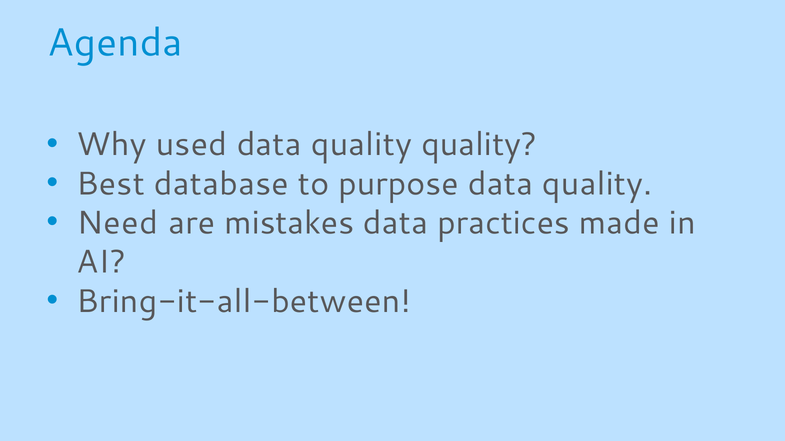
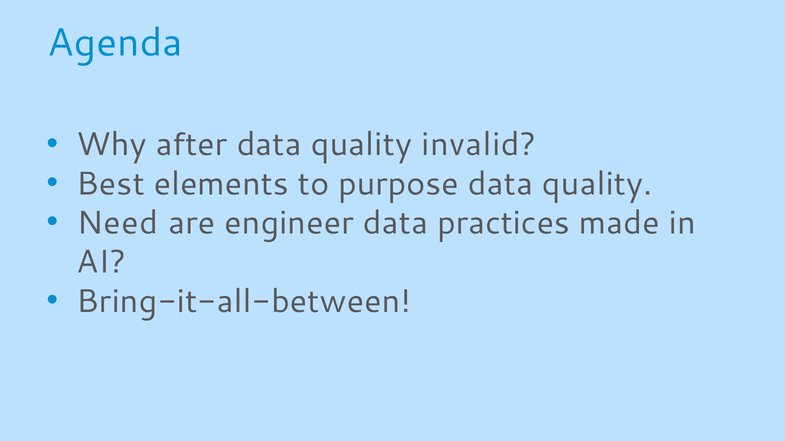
used: used -> after
quality quality: quality -> invalid
database: database -> elements
mistakes: mistakes -> engineer
